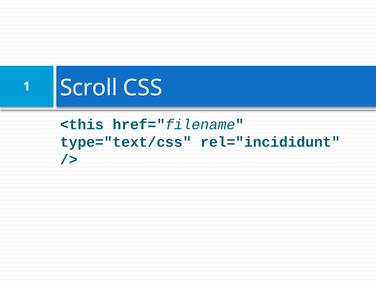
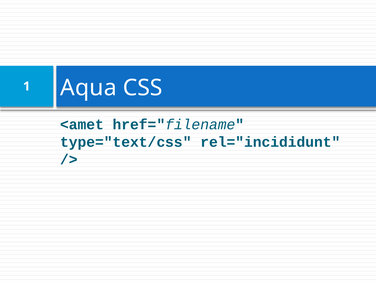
Scroll: Scroll -> Aqua
<this: <this -> <amet
